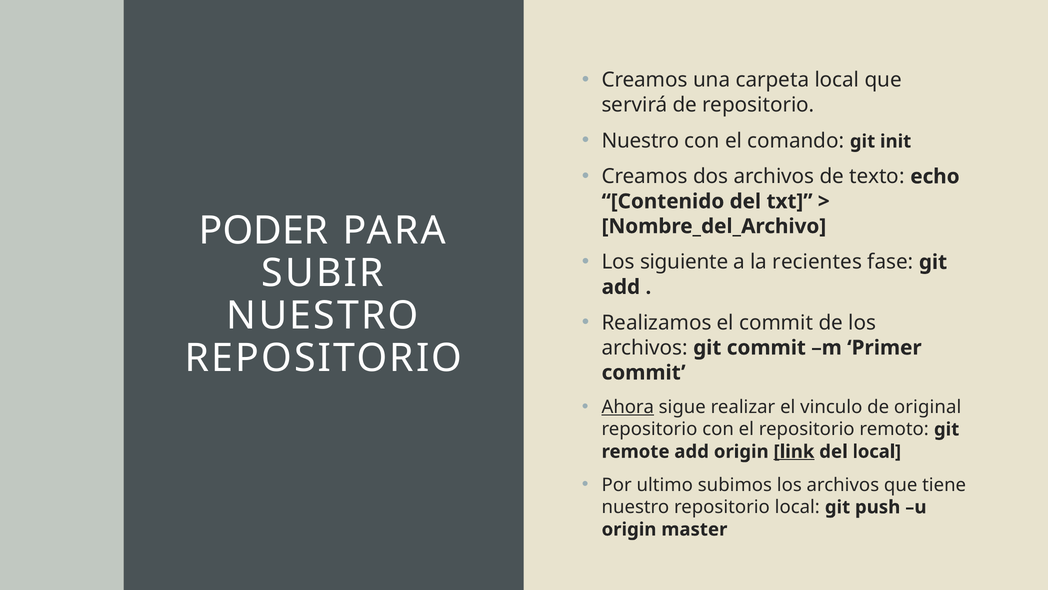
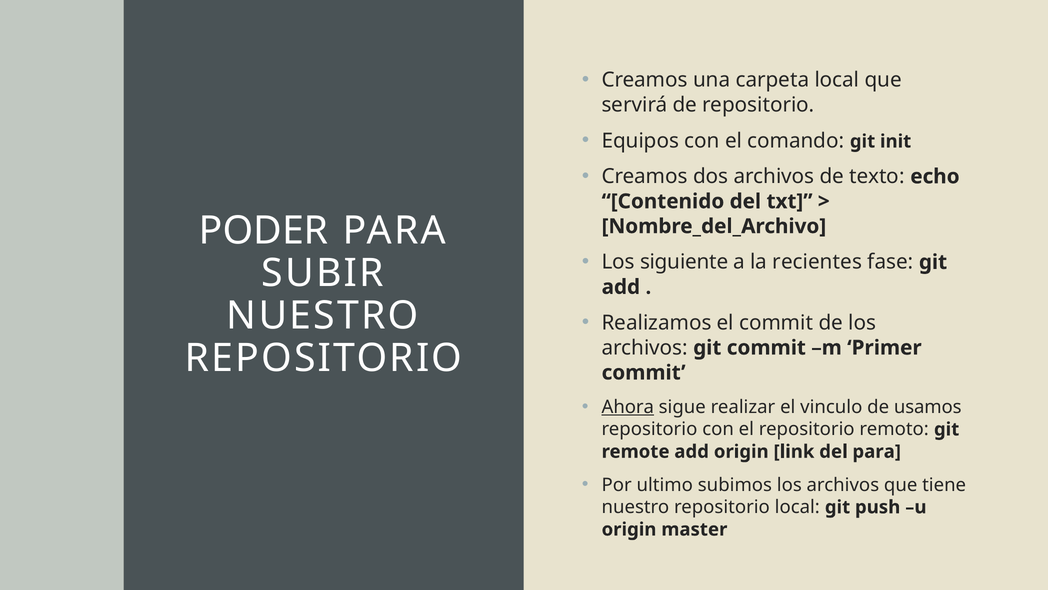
Nuestro at (640, 141): Nuestro -> Equipos
original: original -> usamos
link underline: present -> none
del local: local -> para
